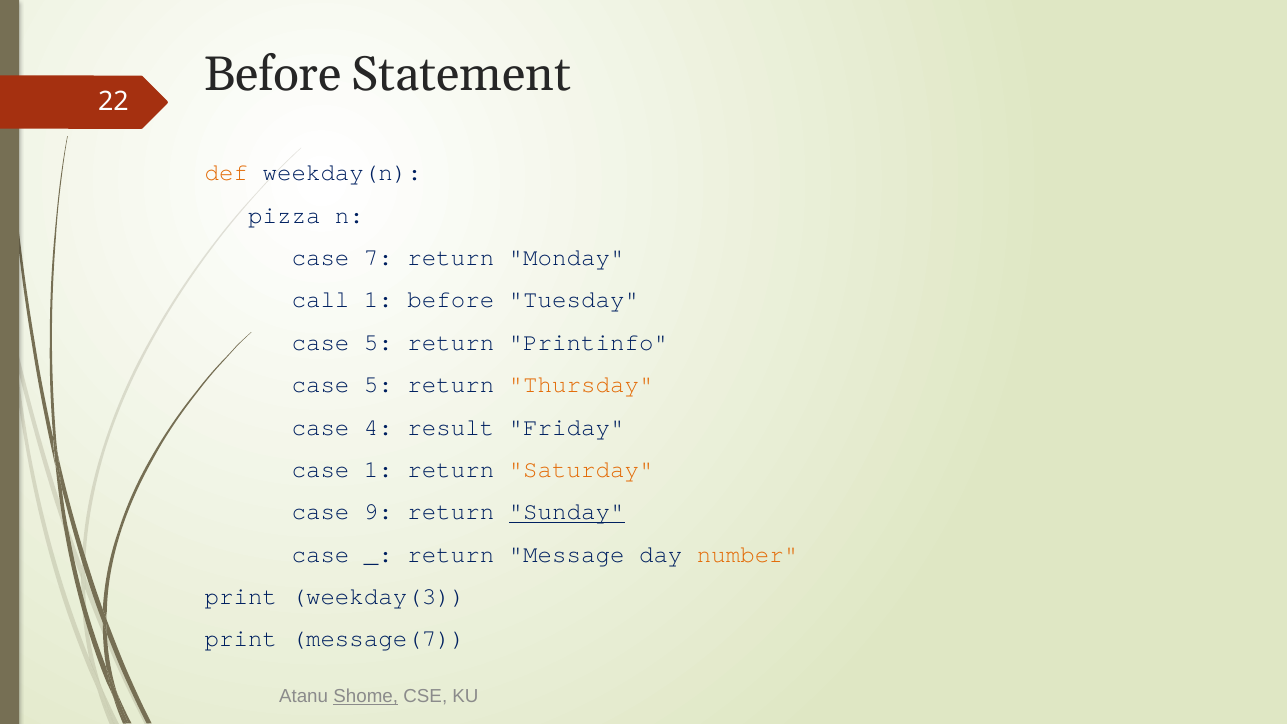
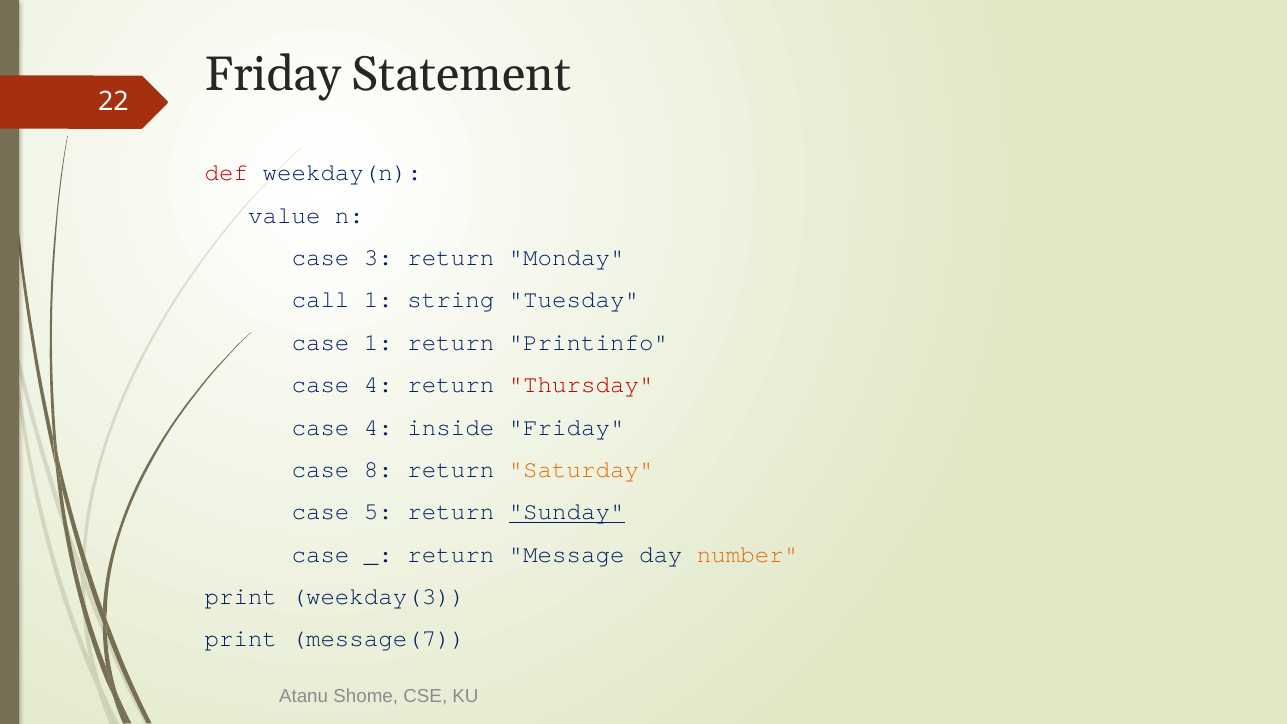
22 Before: Before -> Friday
def colour: orange -> red
pizza: pizza -> value
7: 7 -> 3
1 before: before -> string
5 at (378, 342): 5 -> 1
5 at (378, 385): 5 -> 4
Thursday colour: orange -> red
result: result -> inside
case 1: 1 -> 8
9: 9 -> 5
Shome underline: present -> none
